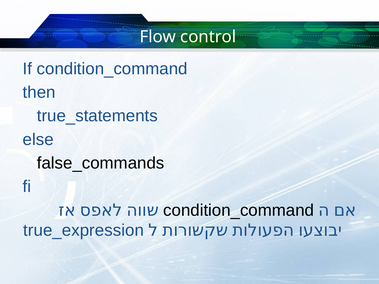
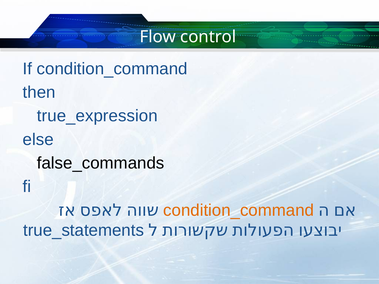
true_statements: true_statements -> true_expression
condition_command at (239, 210) colour: black -> orange
true_expression: true_expression -> true_statements
